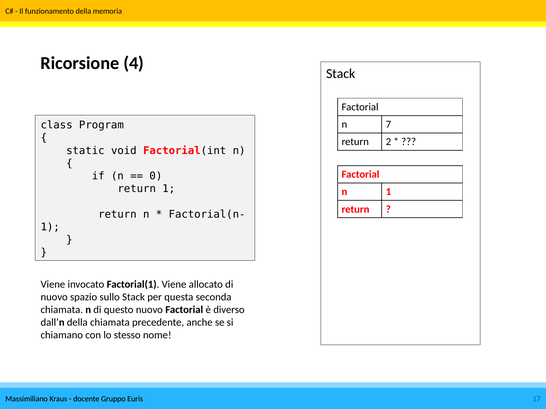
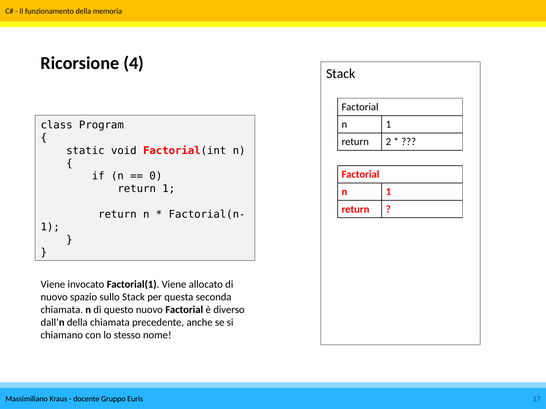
7 at (388, 125): 7 -> 1
